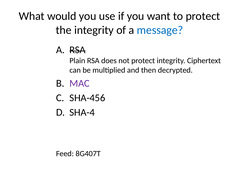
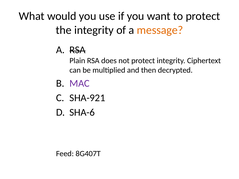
message colour: blue -> orange
SHA-456: SHA-456 -> SHA-921
SHA-4: SHA-4 -> SHA-6
